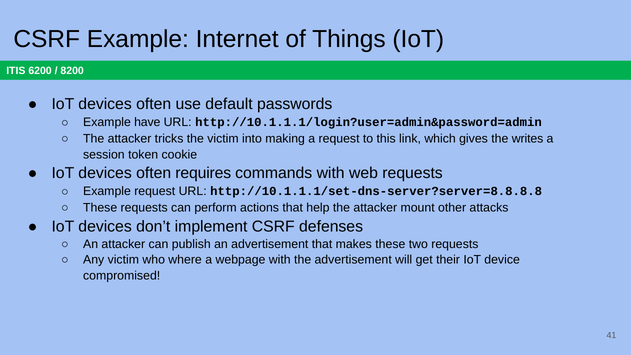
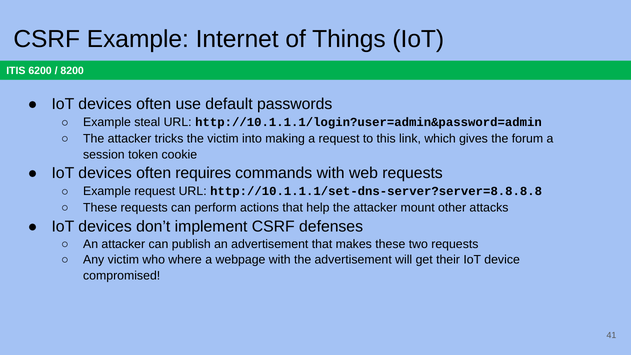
have: have -> steal
writes: writes -> forum
